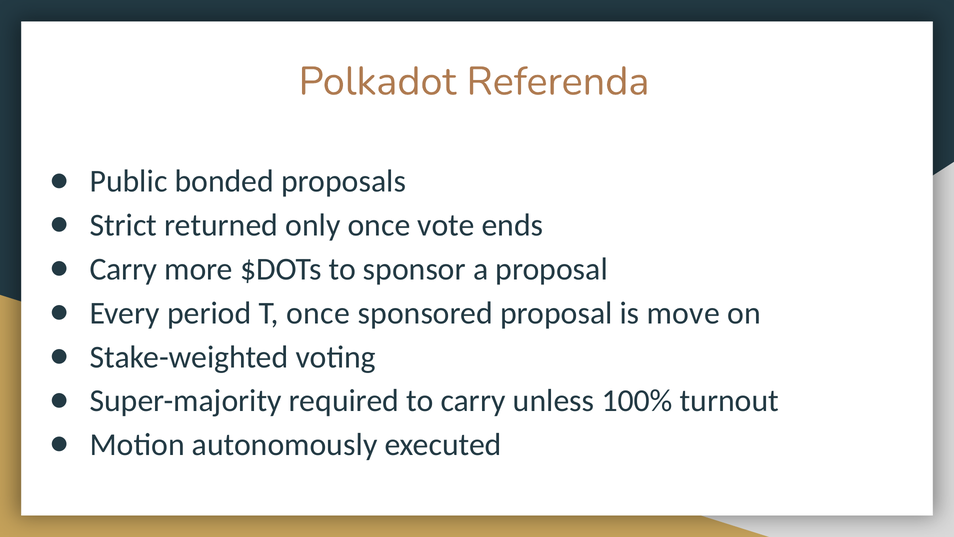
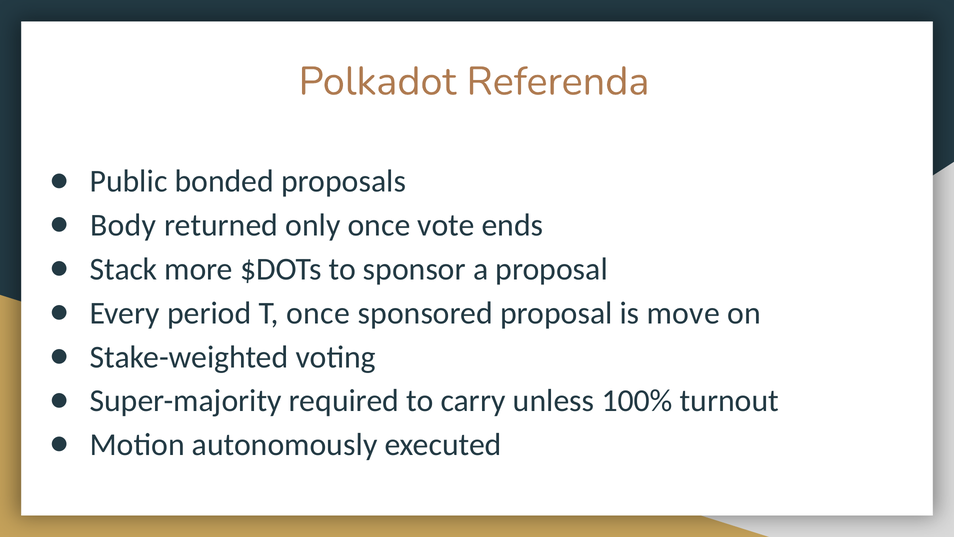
Strict: Strict -> Body
Carry at (124, 269): Carry -> Stack
